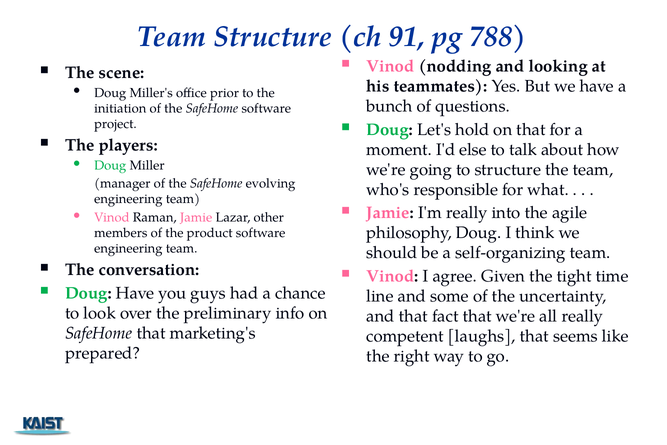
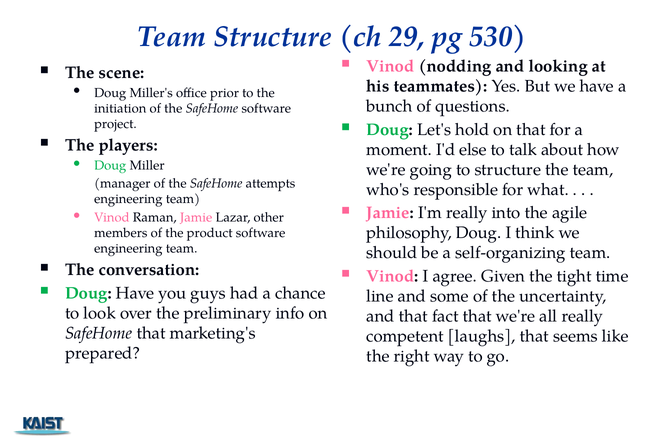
91: 91 -> 29
788: 788 -> 530
evolving: evolving -> attempts
